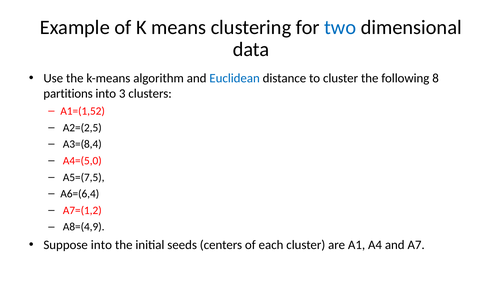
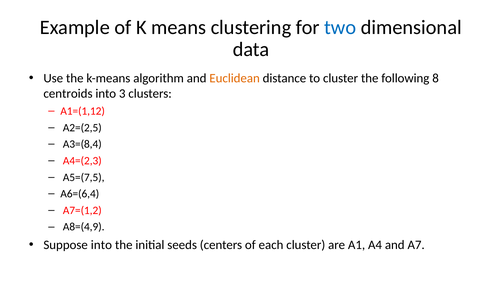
Euclidean colour: blue -> orange
partitions: partitions -> centroids
A1=(1,52: A1=(1,52 -> A1=(1,12
A4=(5,0: A4=(5,0 -> A4=(2,3
